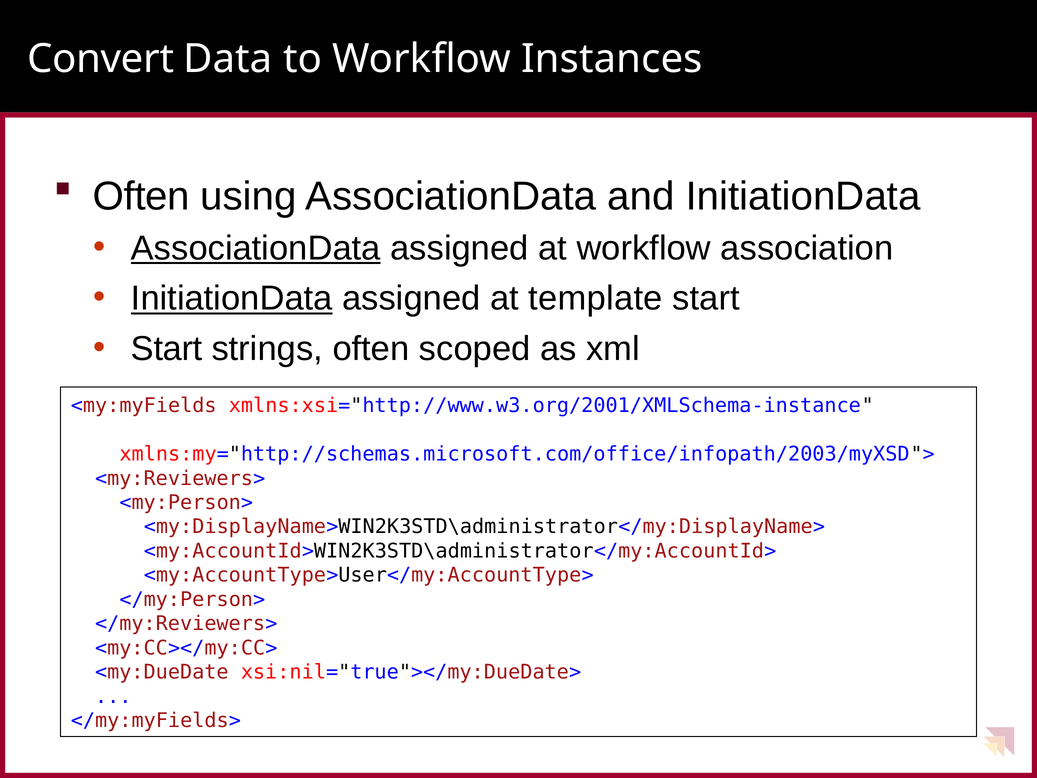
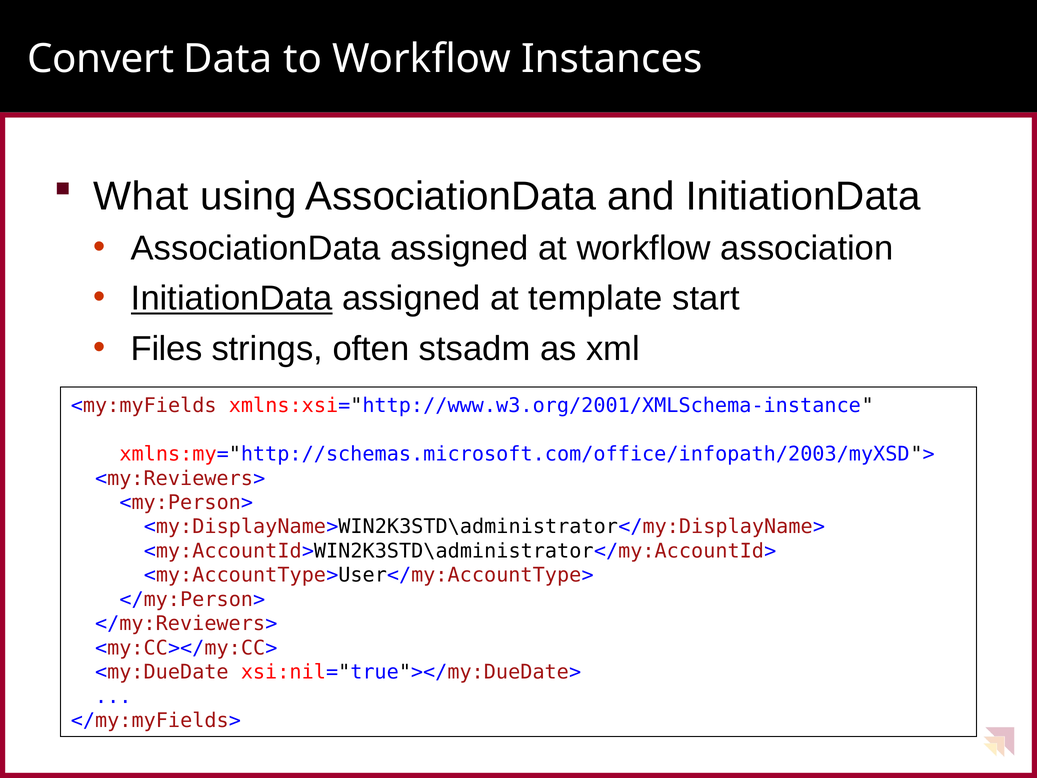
Often at (141, 196): Often -> What
AssociationData at (256, 248) underline: present -> none
Start at (167, 348): Start -> Files
scoped: scoped -> stsadm
